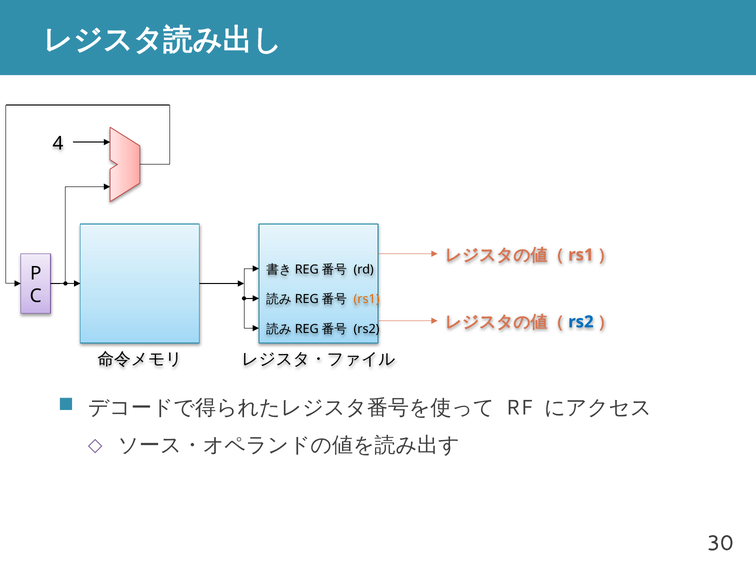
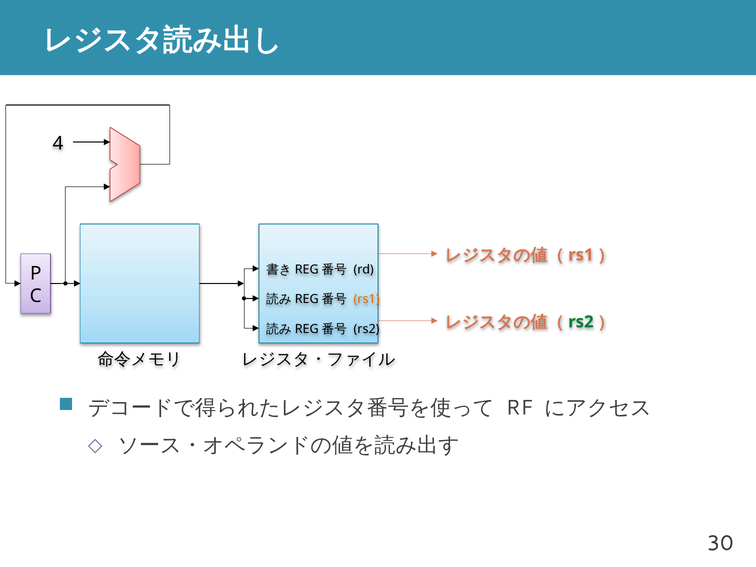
rs2 at (581, 322) colour: blue -> green
